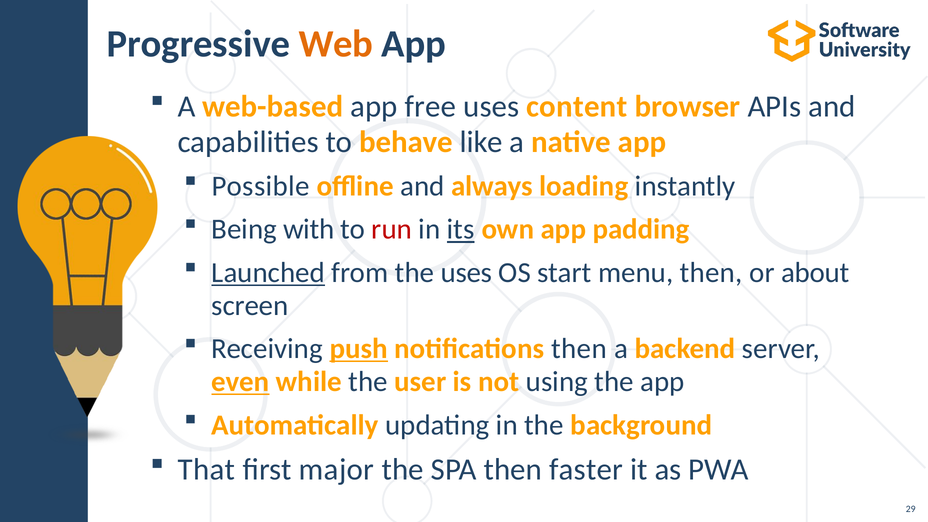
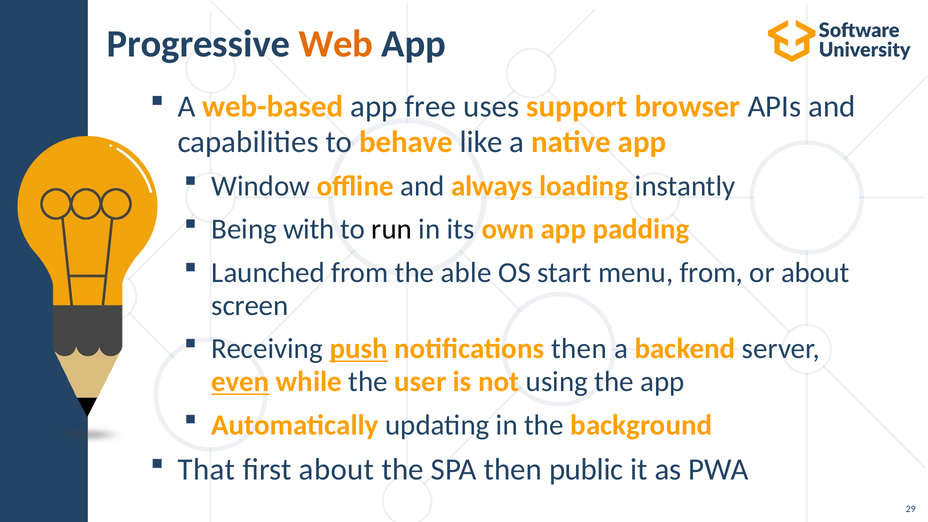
content: content -> support
Possible: Possible -> Window
run colour: red -> black
its underline: present -> none
Launched underline: present -> none
the uses: uses -> able
menu then: then -> from
first major: major -> about
faster: faster -> public
